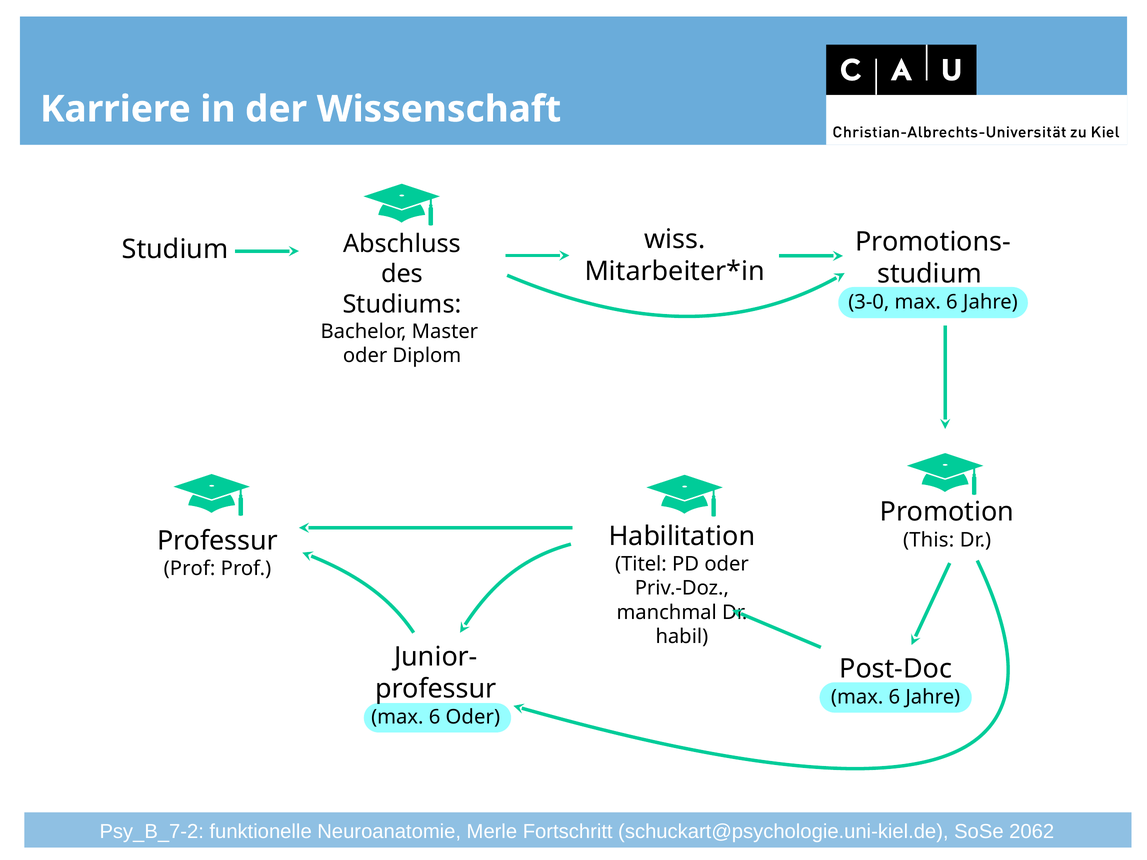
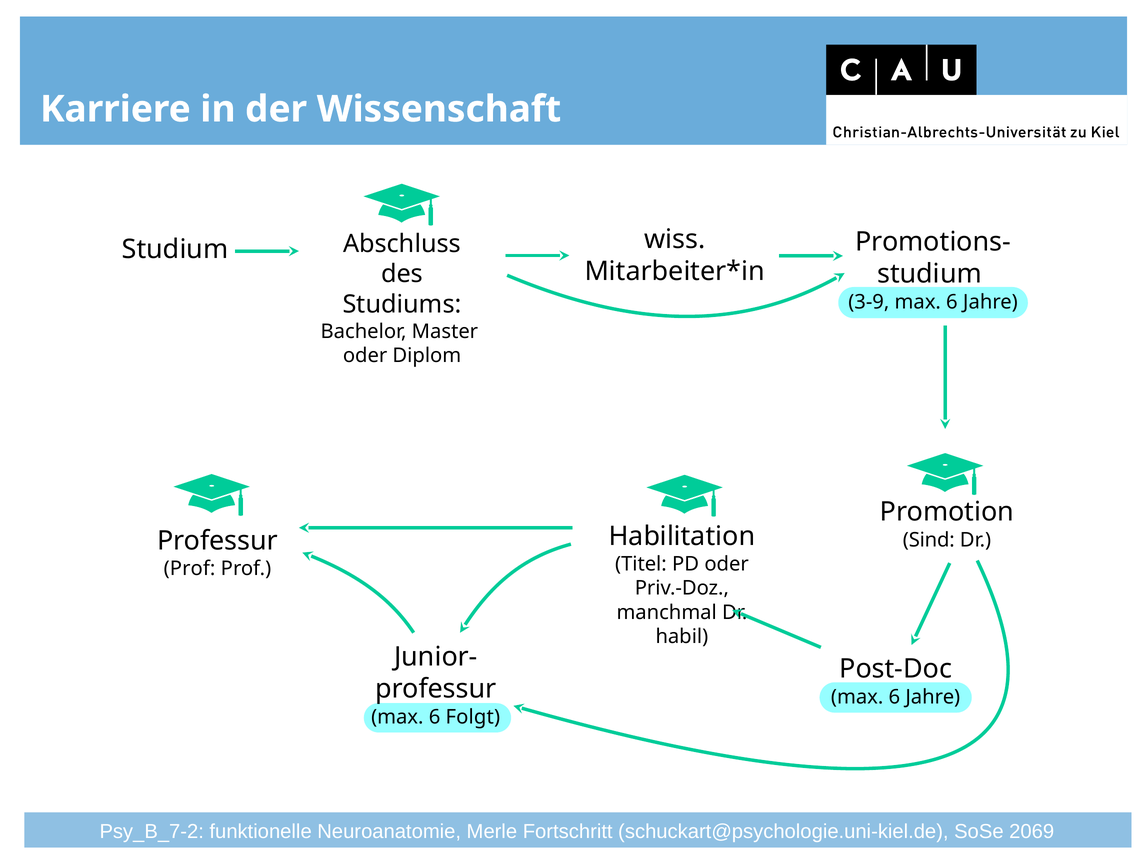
3-0: 3-0 -> 3-9
This: This -> Sind
6 Oder: Oder -> Folgt
2062: 2062 -> 2069
